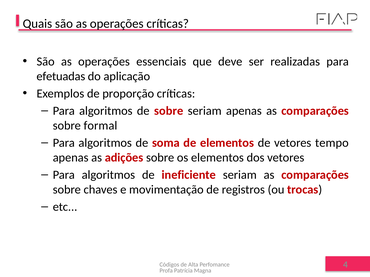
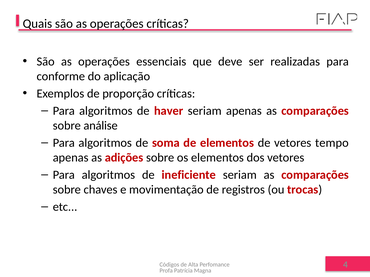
efetuadas: efetuadas -> conforme
de sobre: sobre -> haver
formal: formal -> análise
